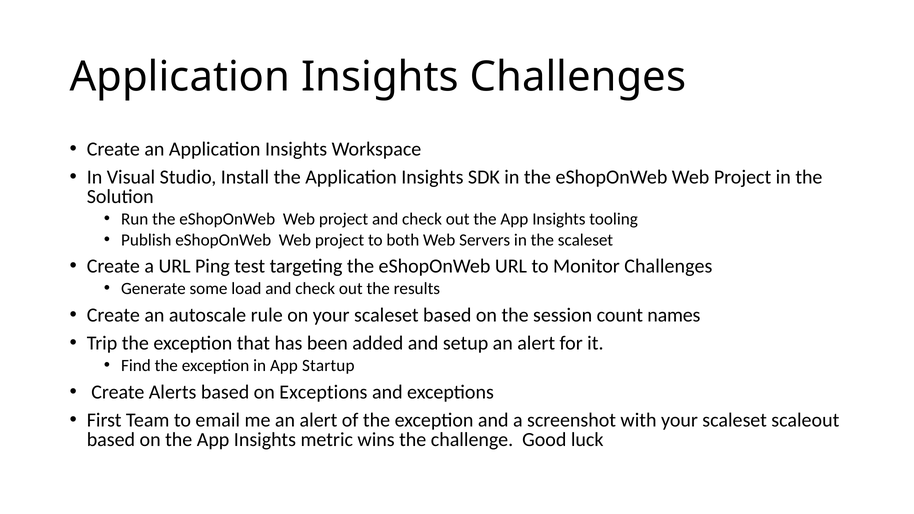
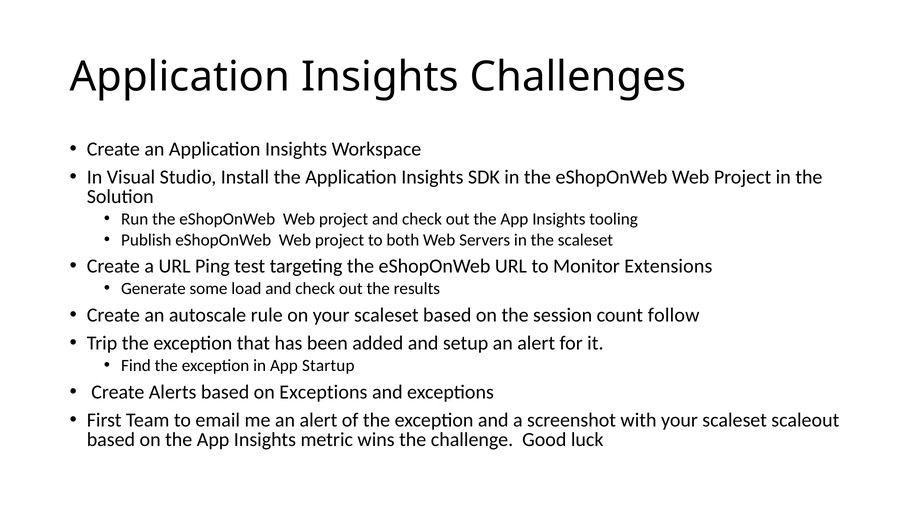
Monitor Challenges: Challenges -> Extensions
names: names -> follow
